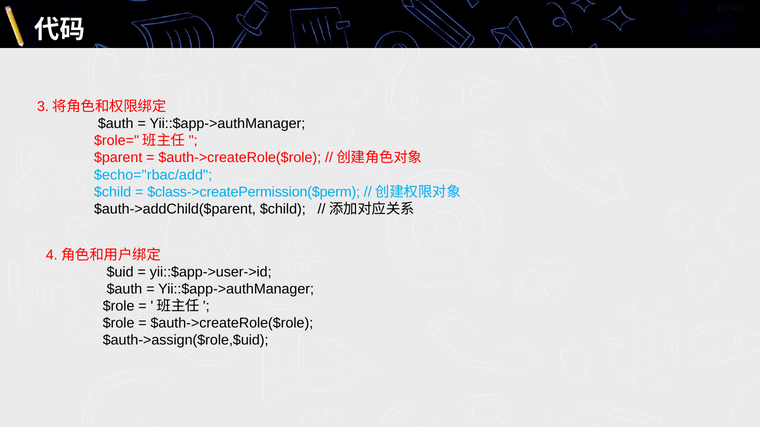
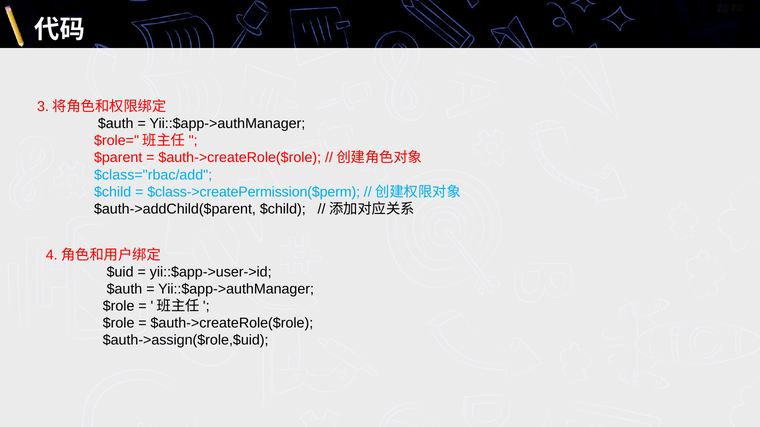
$echo="rbac/add: $echo="rbac/add -> $class="rbac/add
